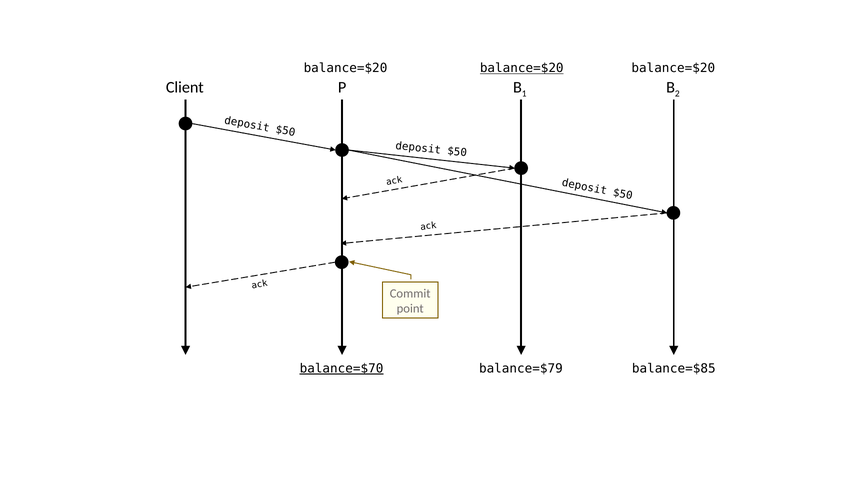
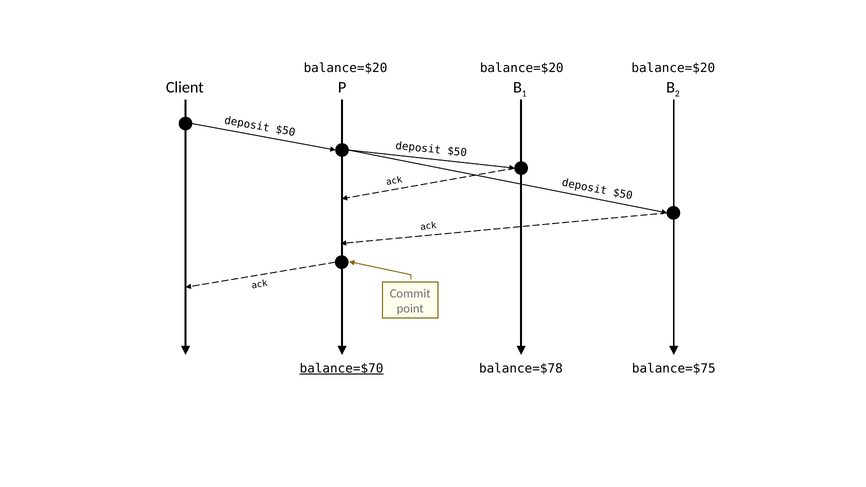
balance=$20 at (522, 68) underline: present -> none
balance=$79: balance=$79 -> balance=$78
balance=$85: balance=$85 -> balance=$75
